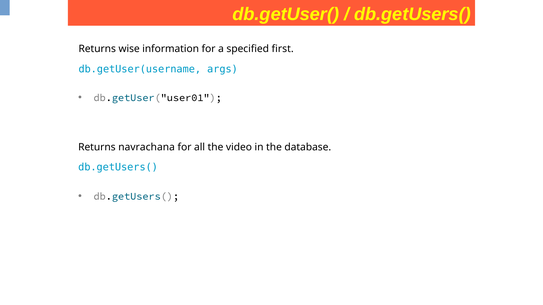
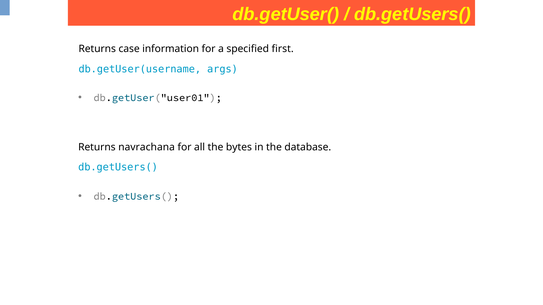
wise: wise -> case
video: video -> bytes
